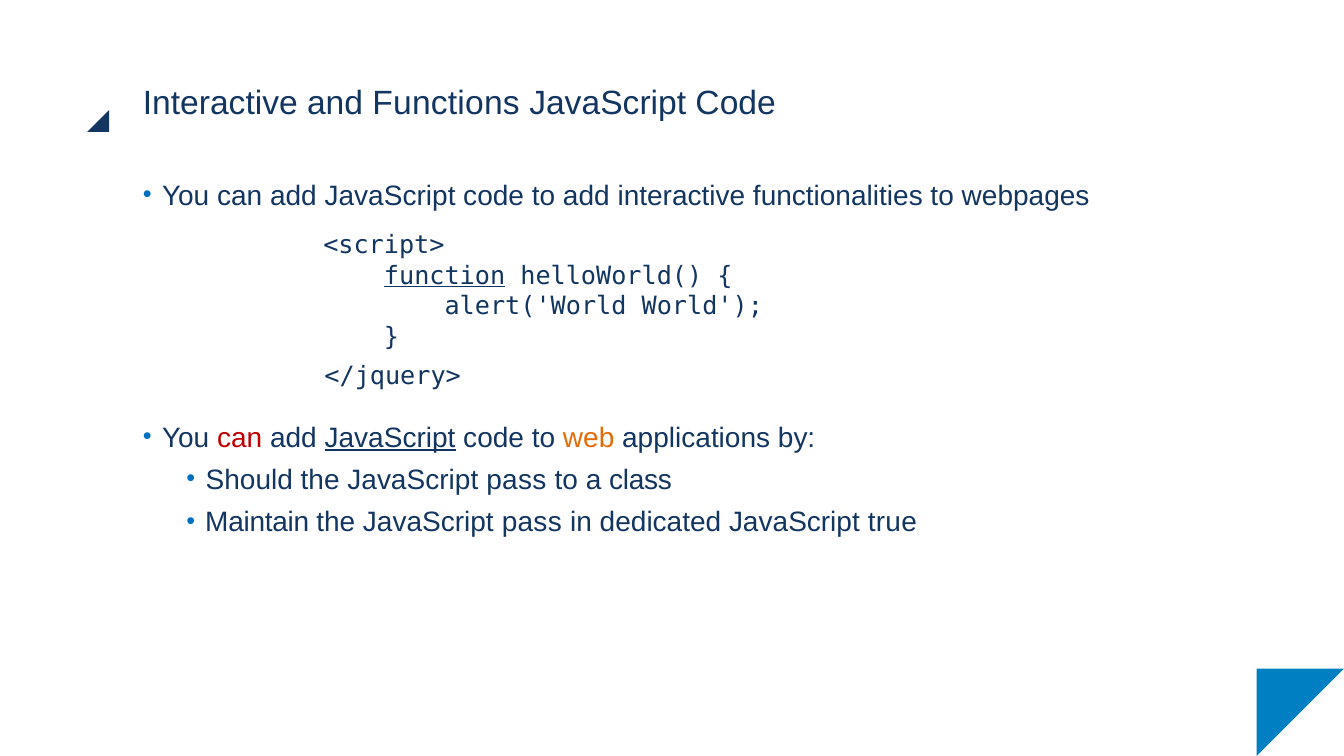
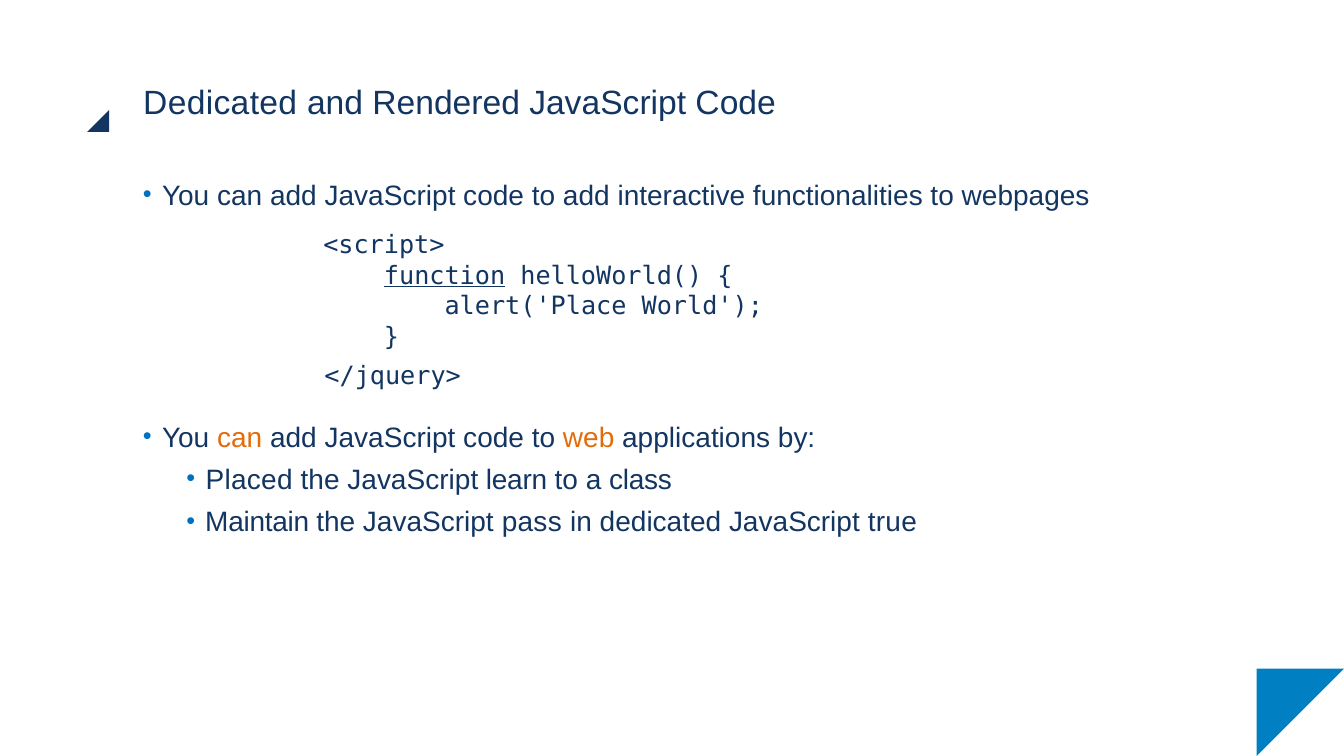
Interactive at (220, 104): Interactive -> Dedicated
Functions: Functions -> Rendered
alert('World: alert('World -> alert('Place
can at (240, 438) colour: red -> orange
JavaScript at (390, 438) underline: present -> none
Should: Should -> Placed
pass at (516, 480): pass -> learn
